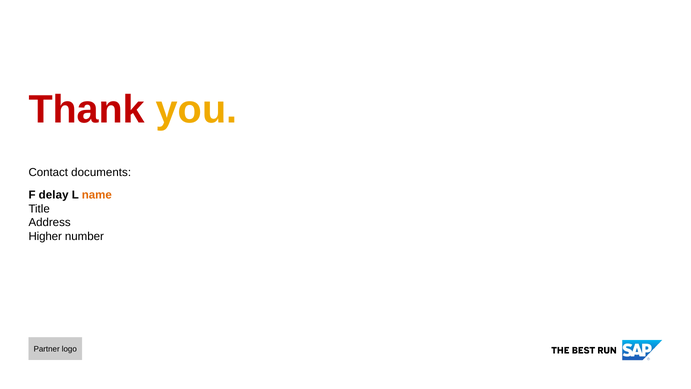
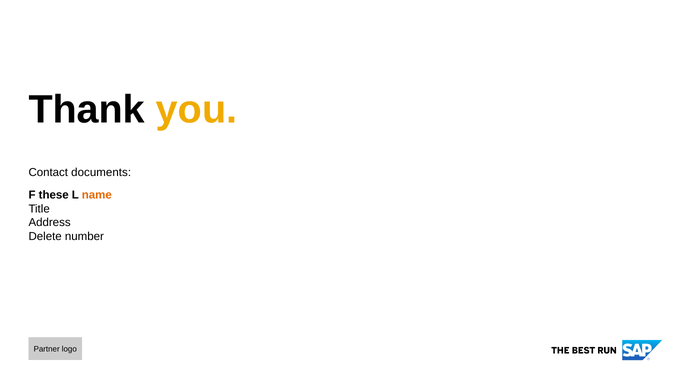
Thank colour: red -> black
delay: delay -> these
Higher: Higher -> Delete
